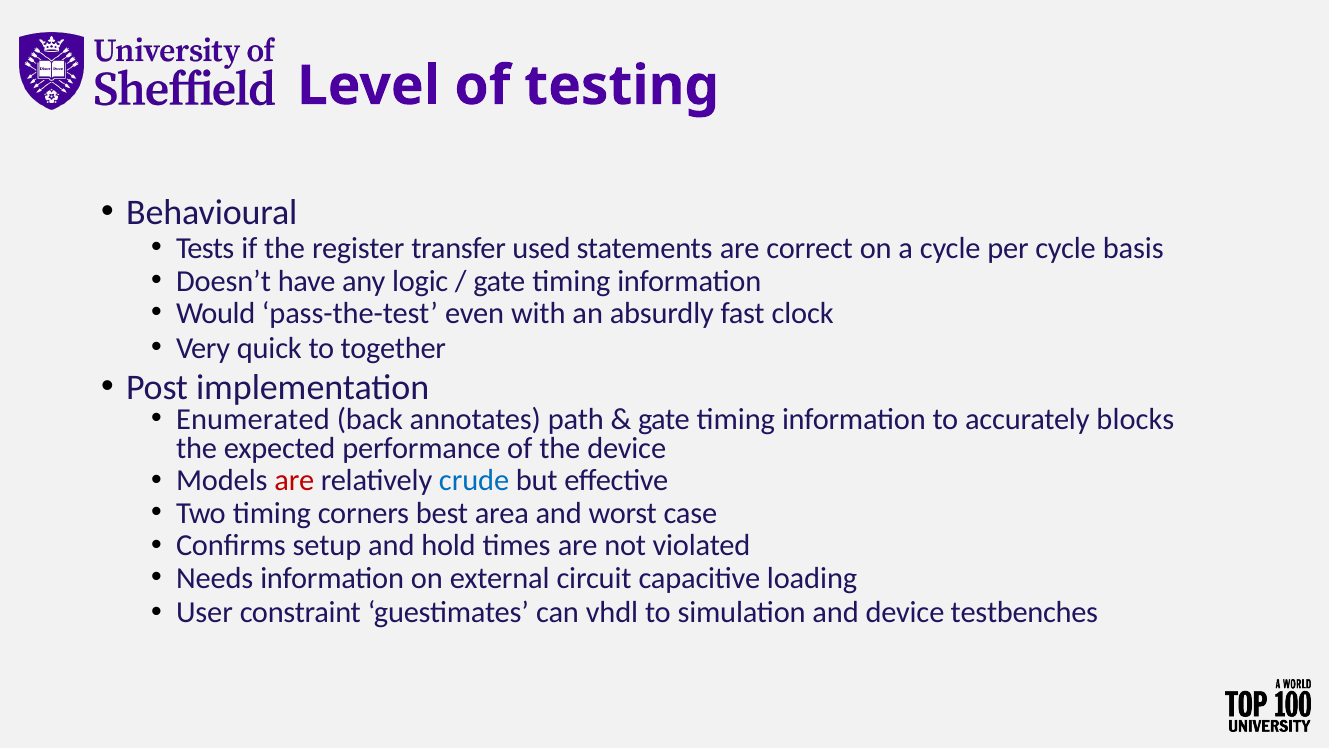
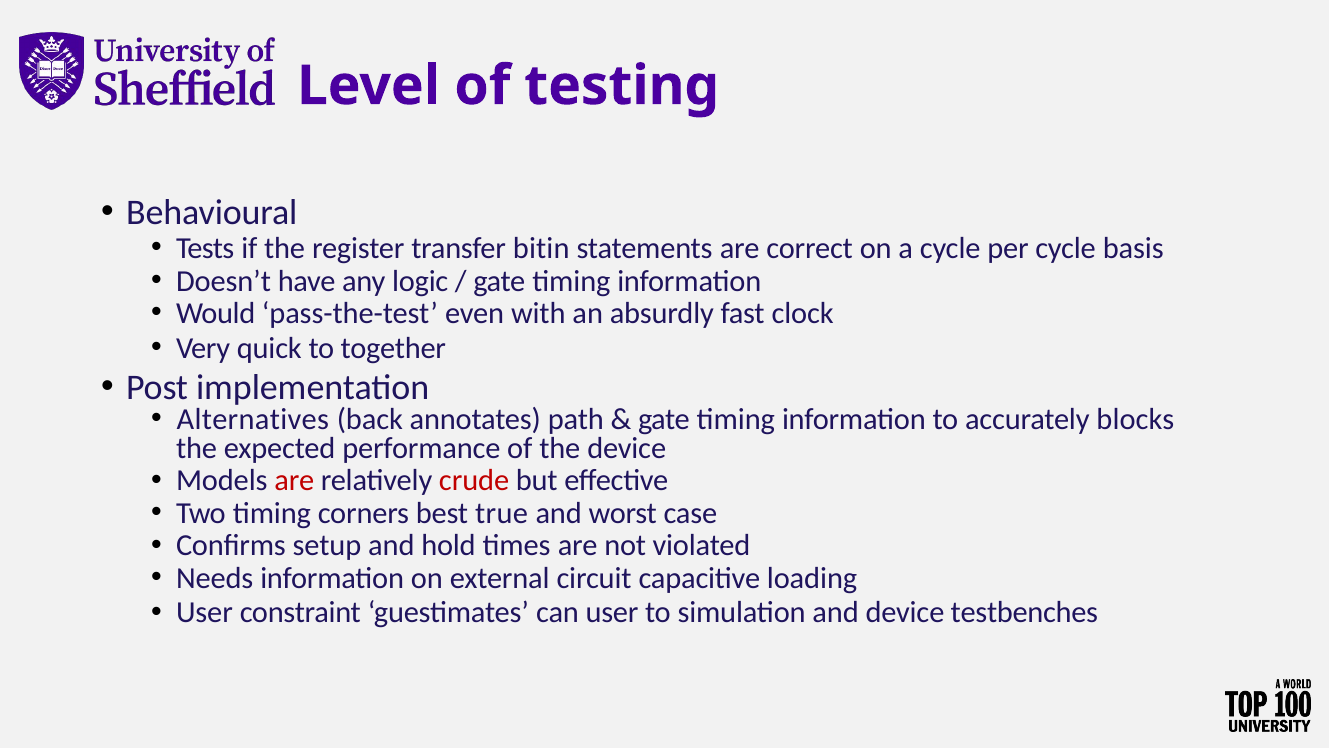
used: used -> bitin
Enumerated: Enumerated -> Alternatives
crude colour: blue -> red
area: area -> true
can vhdl: vhdl -> user
